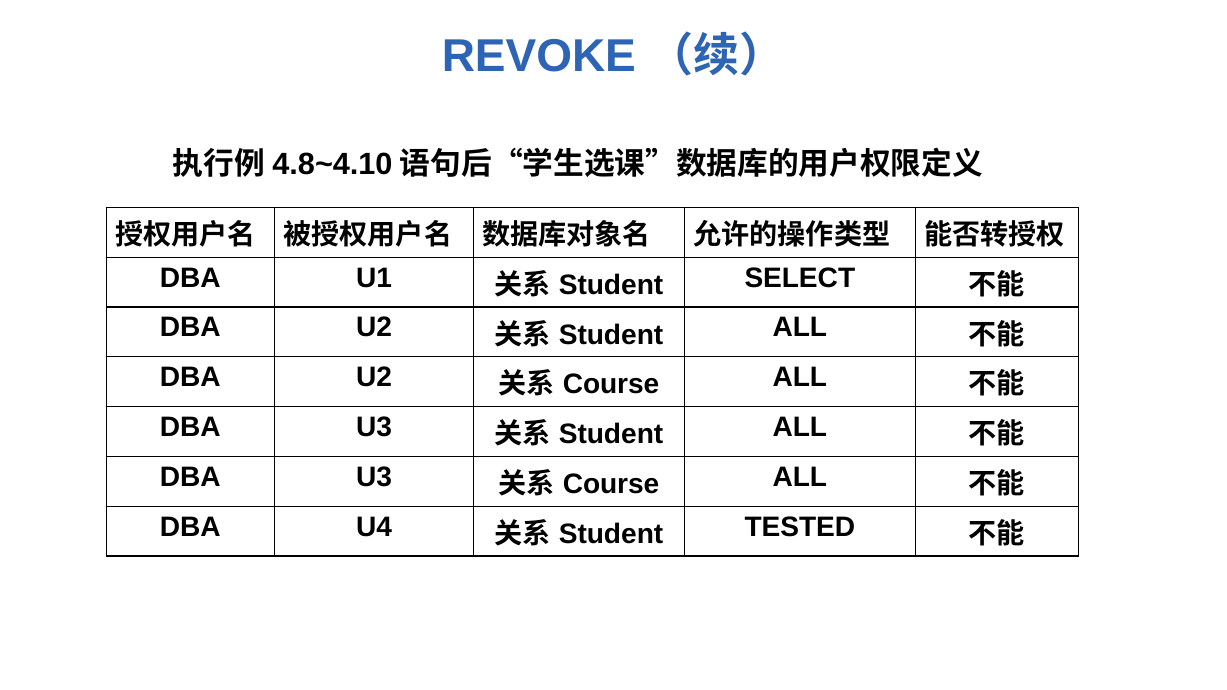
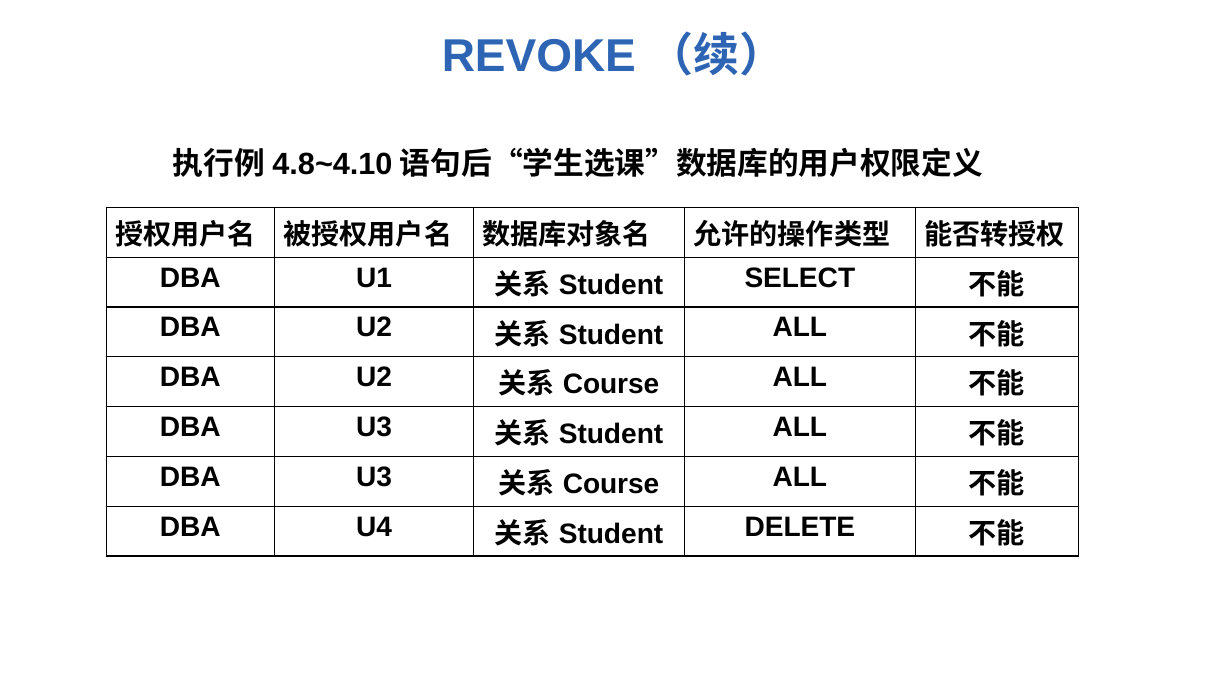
TESTED: TESTED -> DELETE
